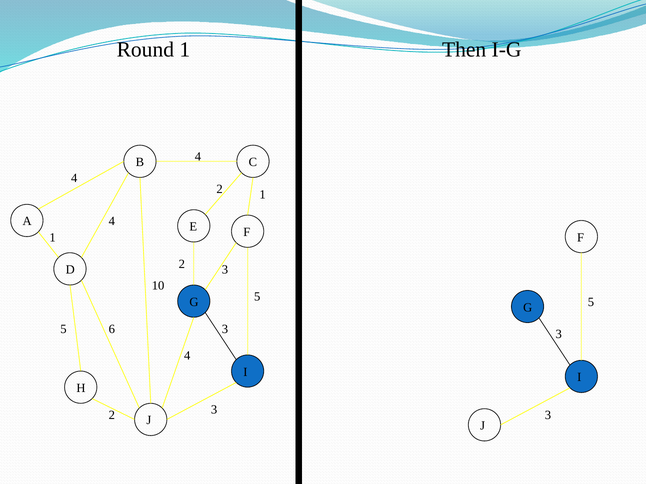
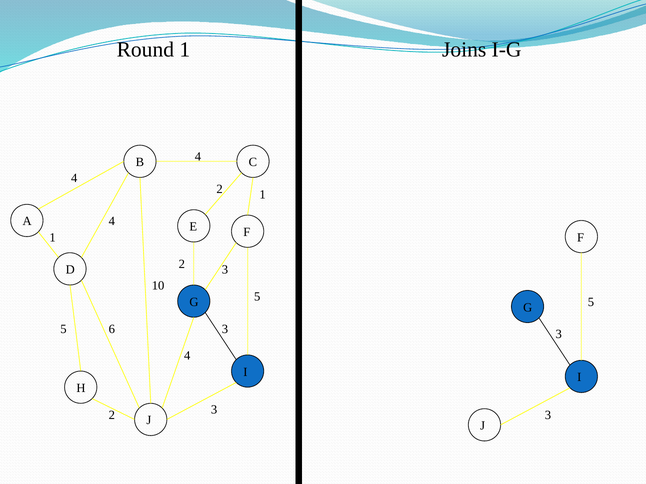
Then: Then -> Joins
